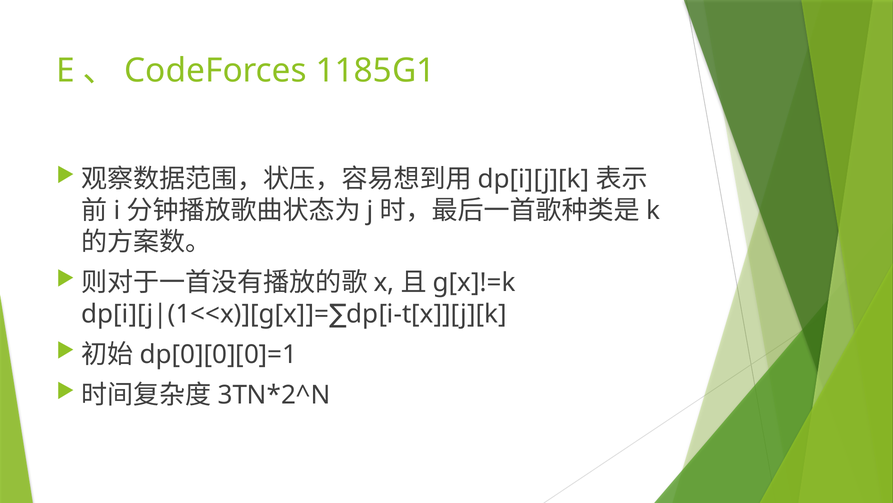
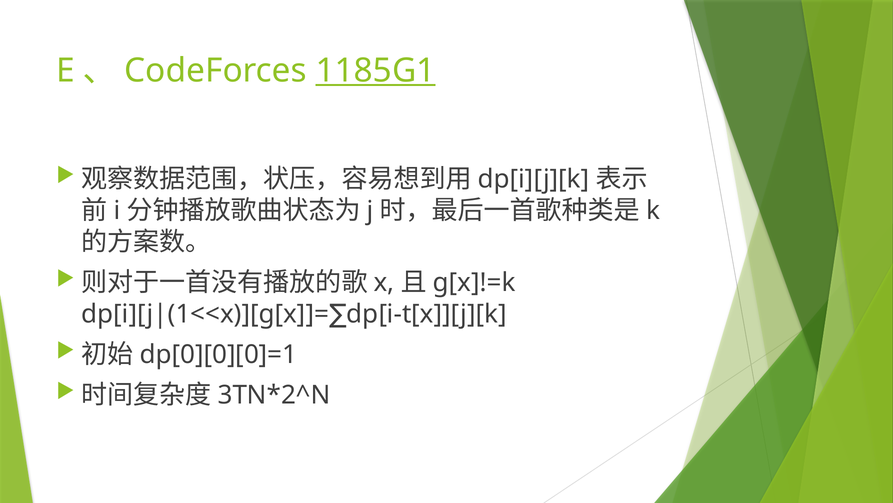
1185G1 underline: none -> present
